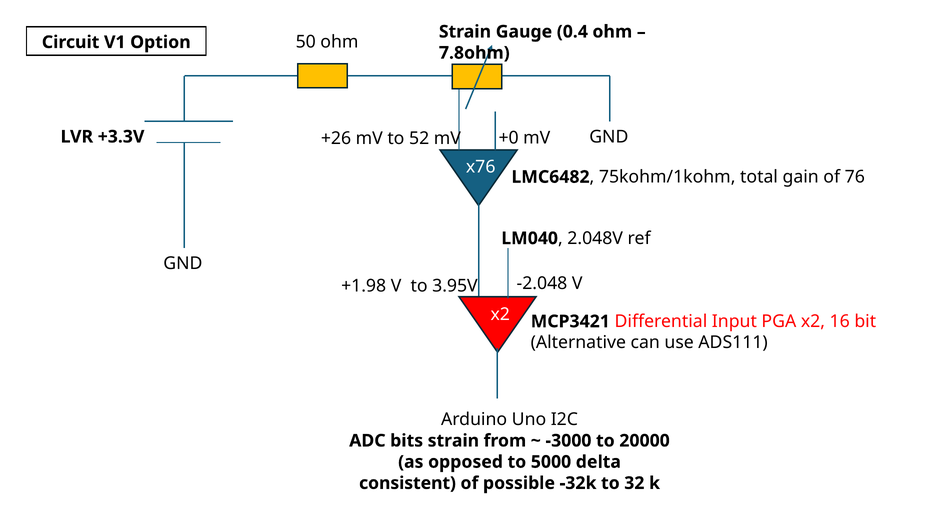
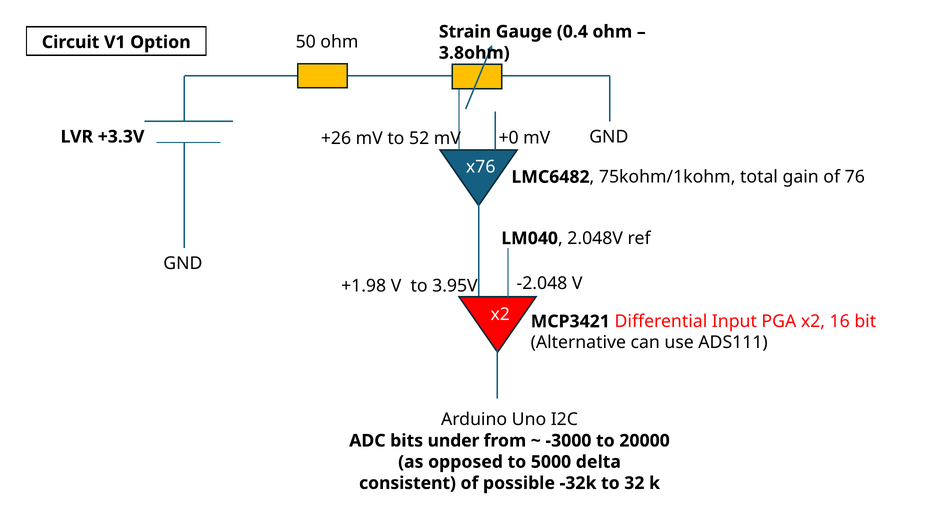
7.8ohm: 7.8ohm -> 3.8ohm
bits strain: strain -> under
